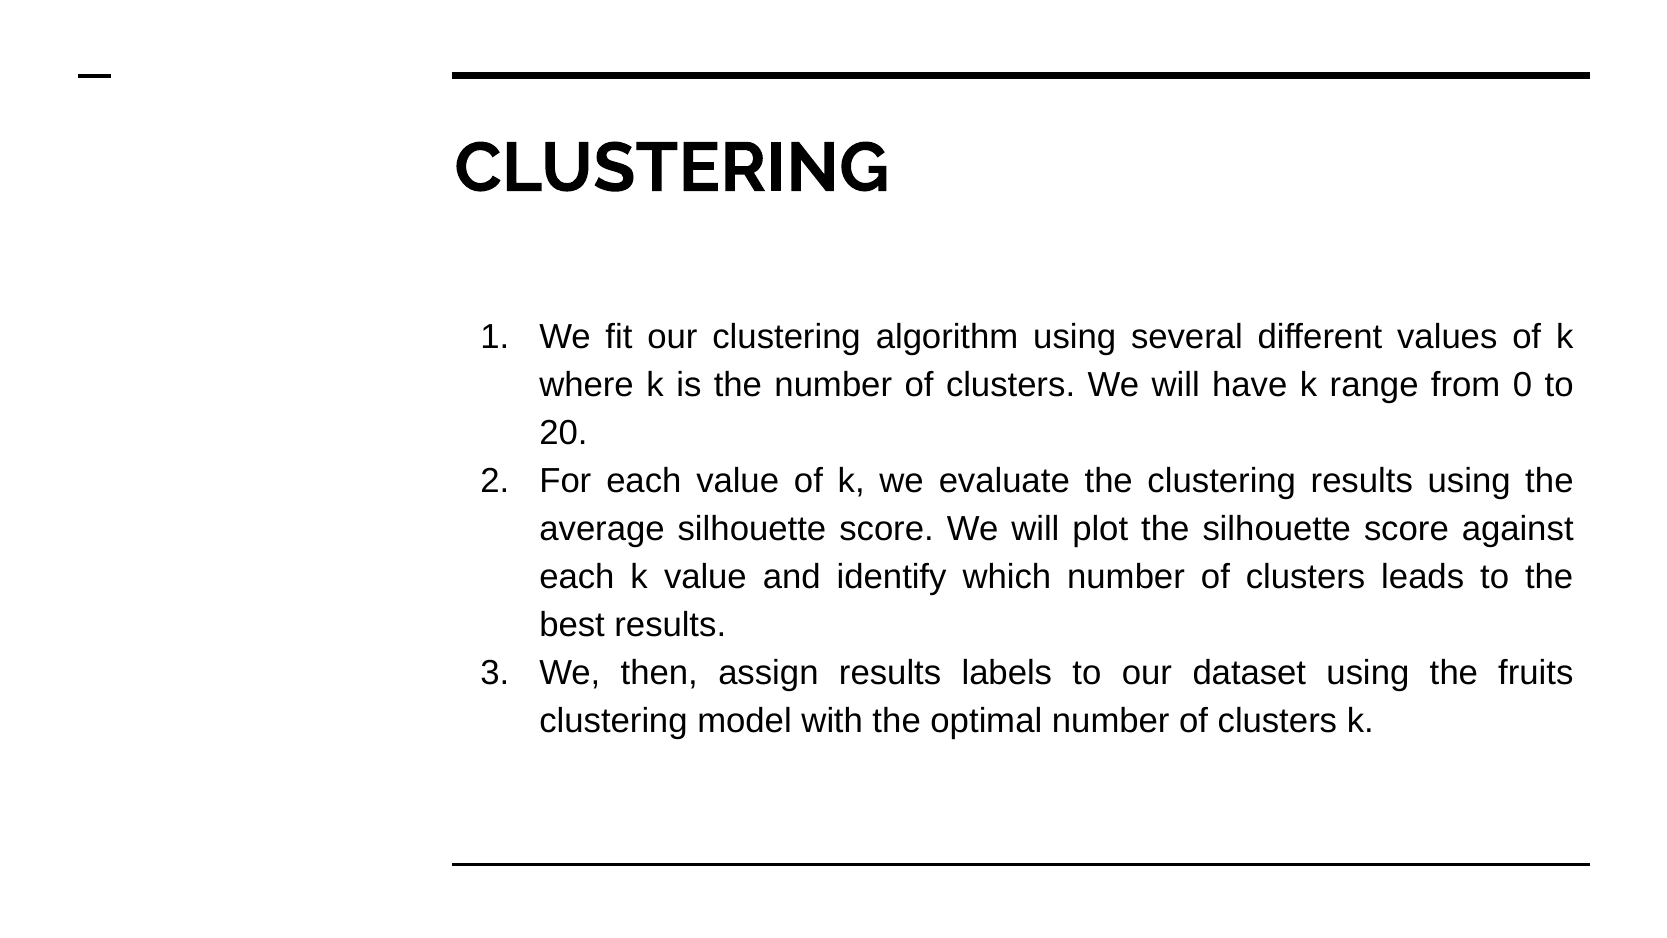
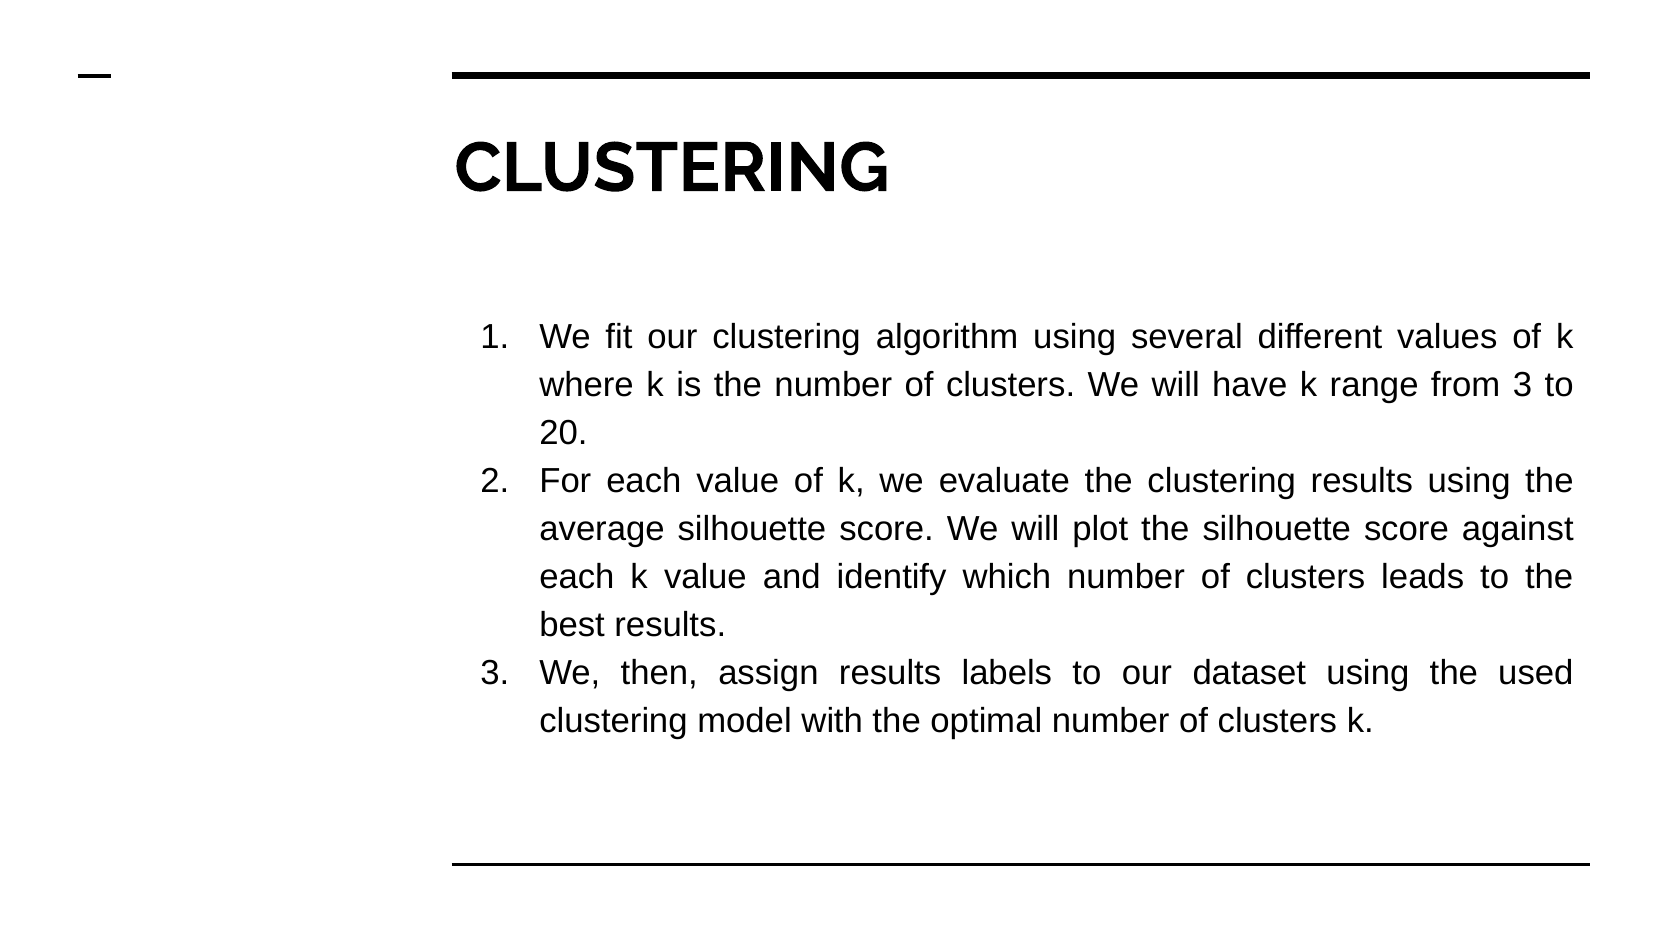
from 0: 0 -> 3
fruits: fruits -> used
